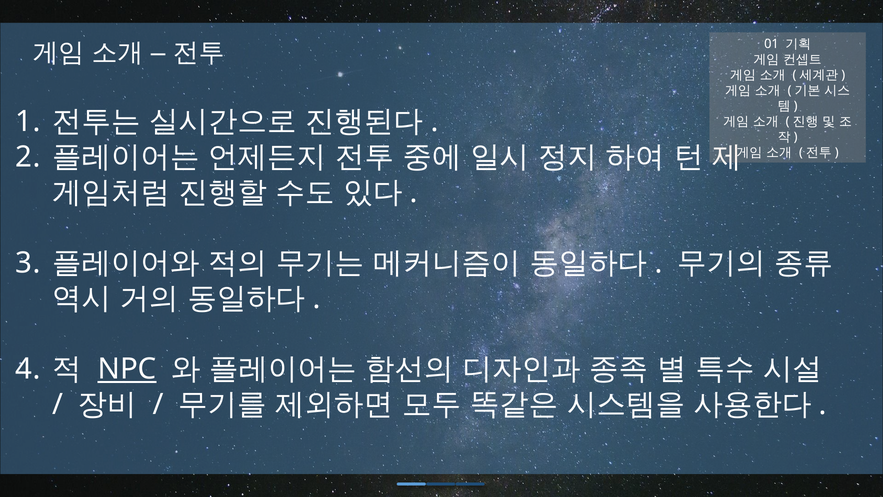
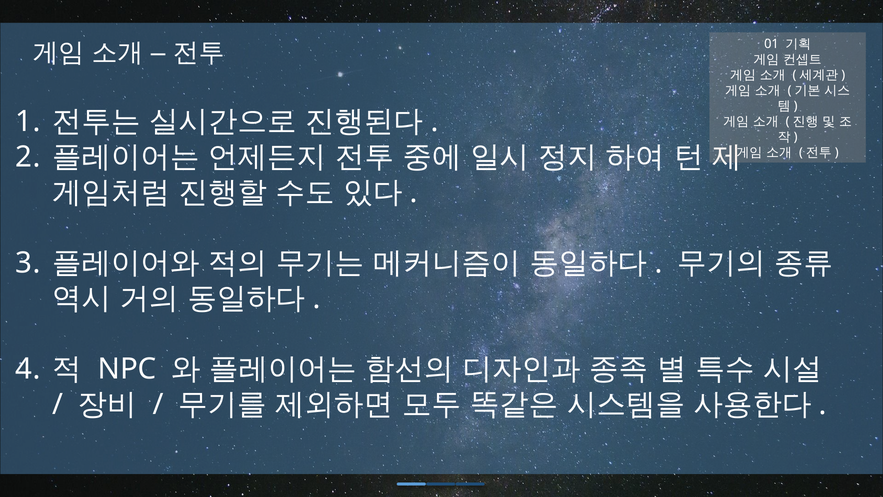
NPC underline: present -> none
